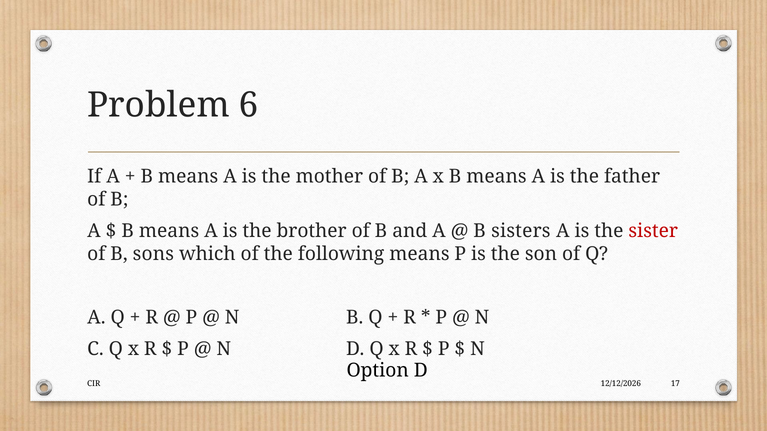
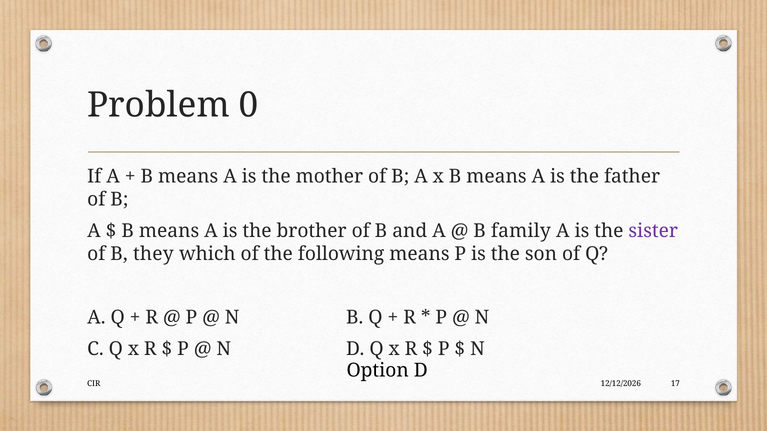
6: 6 -> 0
sisters: sisters -> family
sister colour: red -> purple
sons: sons -> they
